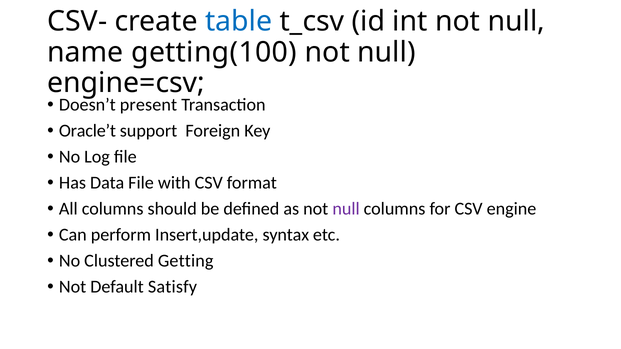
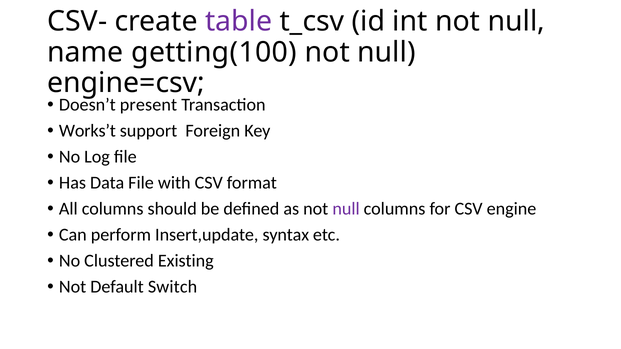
table colour: blue -> purple
Oracle’t: Oracle’t -> Works’t
Getting: Getting -> Existing
Satisfy: Satisfy -> Switch
